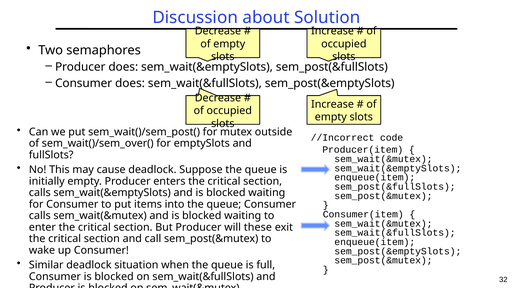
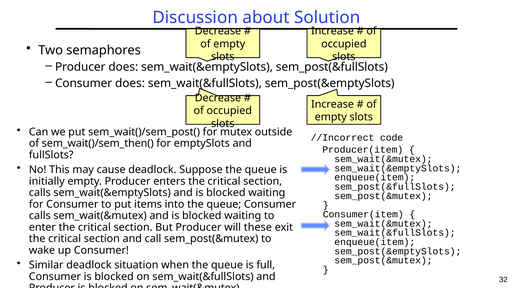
sem_wait()/sem_over(: sem_wait()/sem_over( -> sem_wait()/sem_then(
